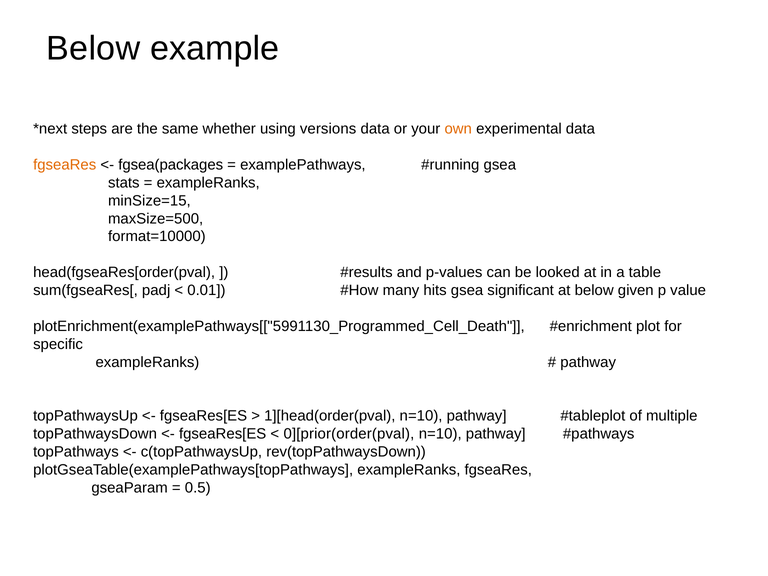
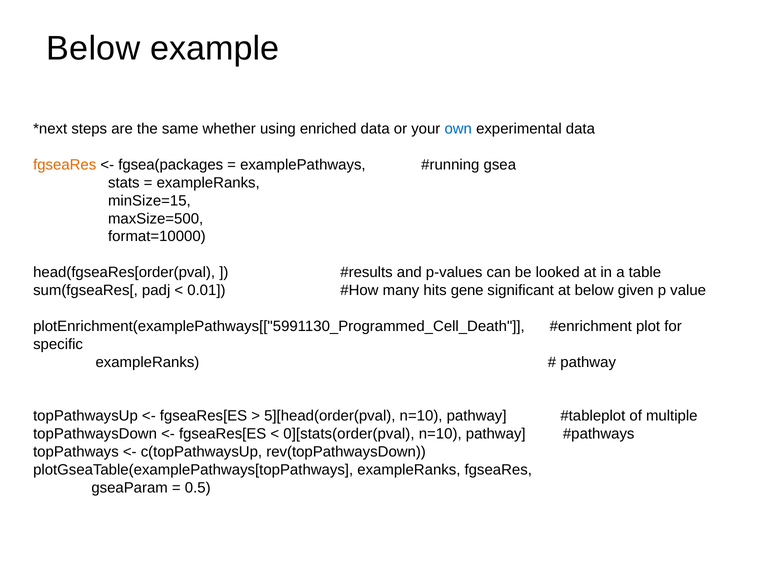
versions: versions -> enriched
own colour: orange -> blue
hits gsea: gsea -> gene
1][head(order(pval: 1][head(order(pval -> 5][head(order(pval
0][prior(order(pval: 0][prior(order(pval -> 0][stats(order(pval
